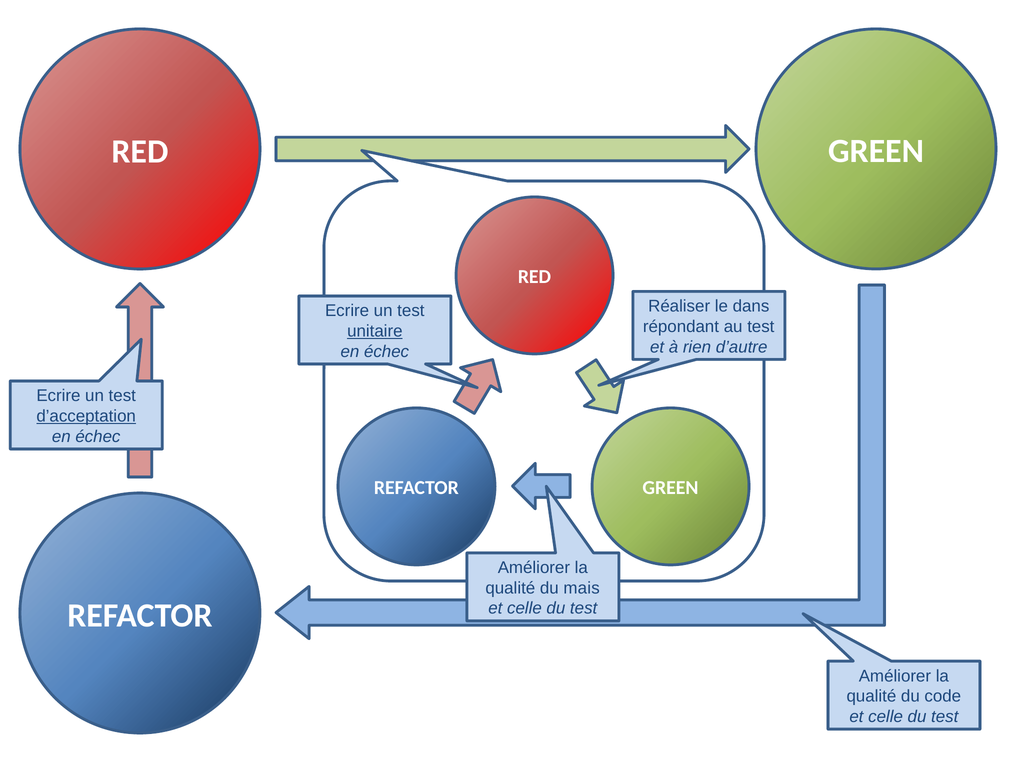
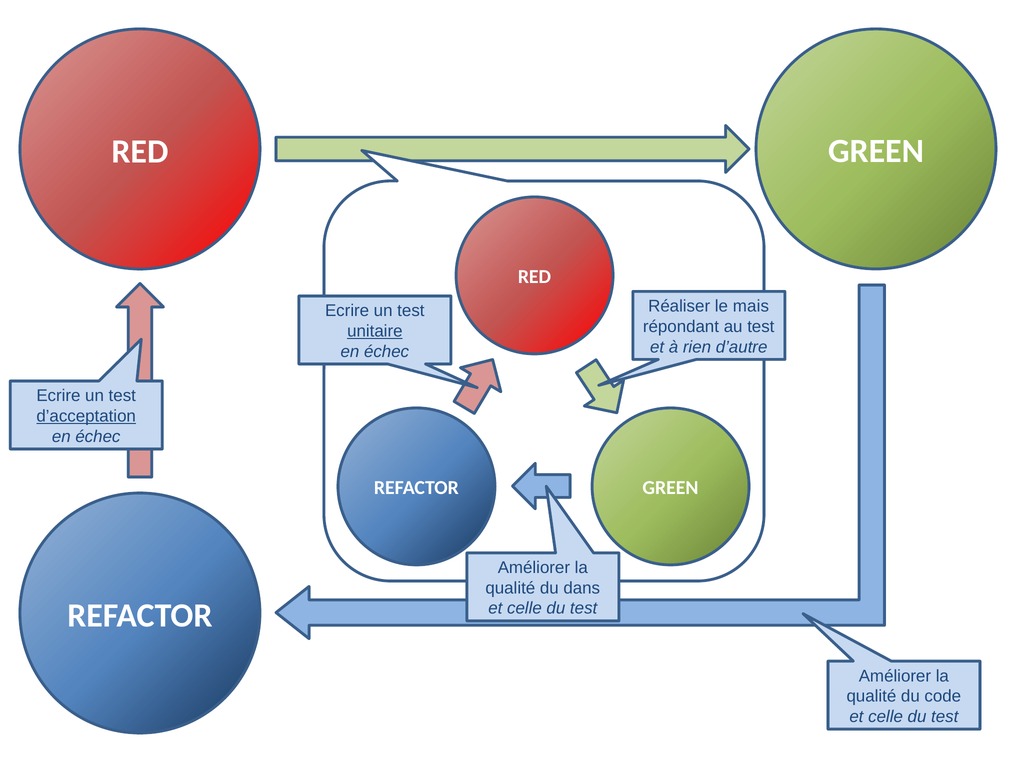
dans: dans -> mais
mais: mais -> dans
